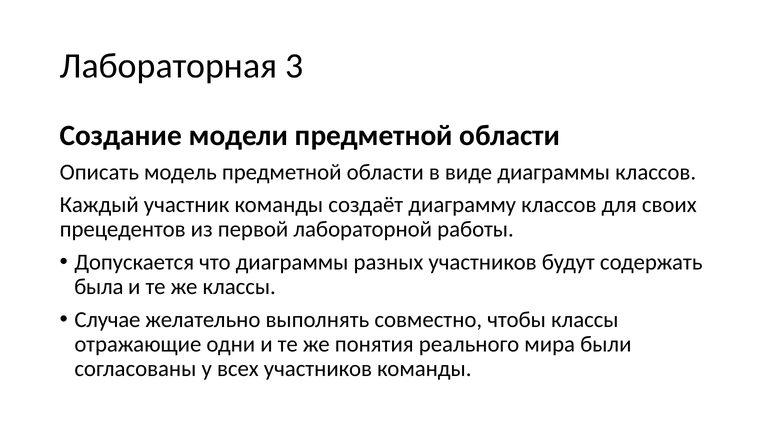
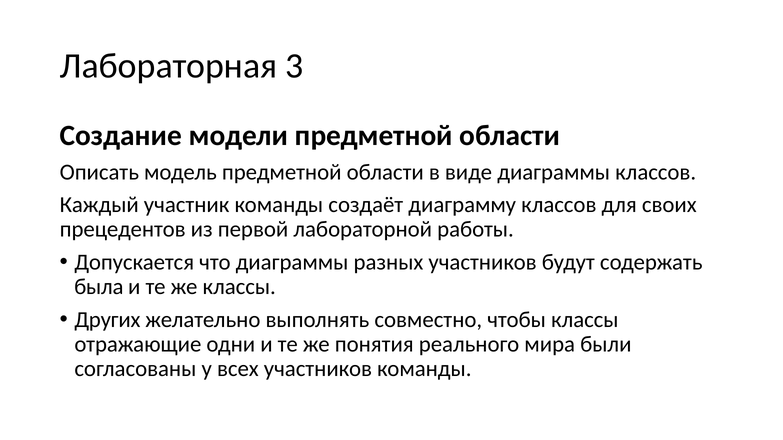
Случае: Случае -> Других
